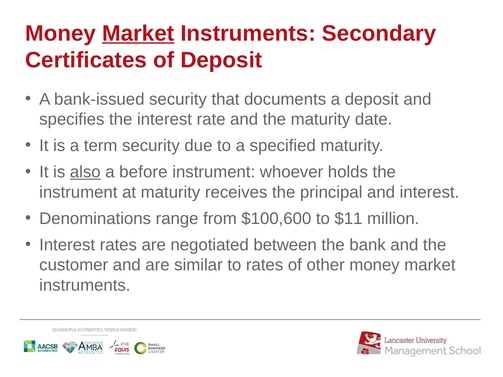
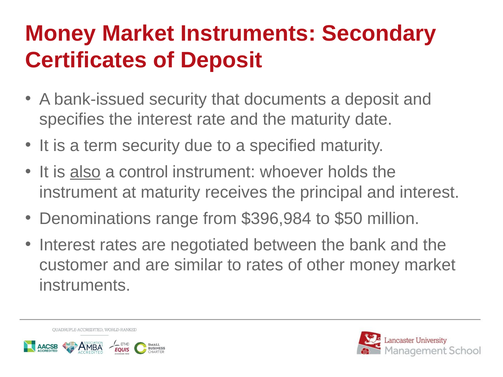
Market at (138, 33) underline: present -> none
before: before -> control
$100,600: $100,600 -> $396,984
$11: $11 -> $50
